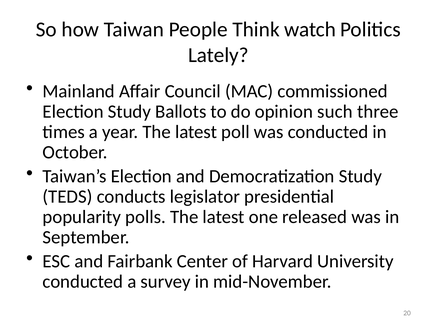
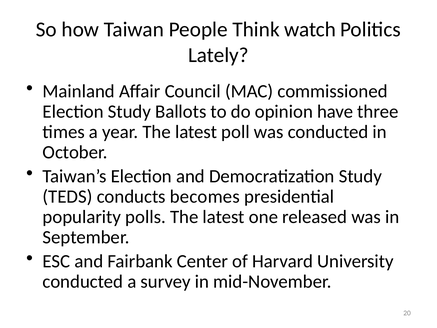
such: such -> have
legislator: legislator -> becomes
